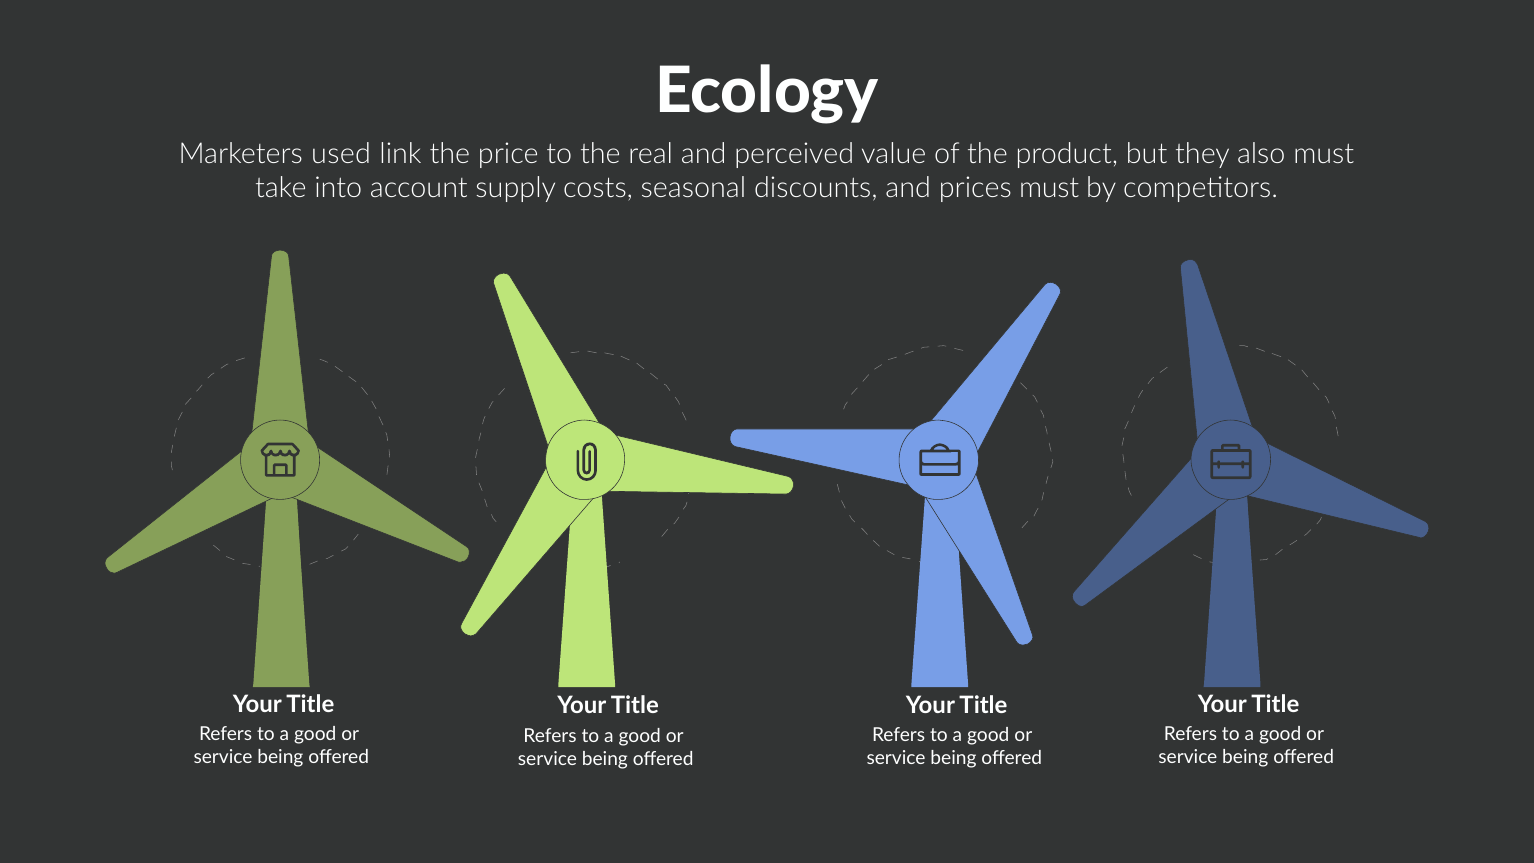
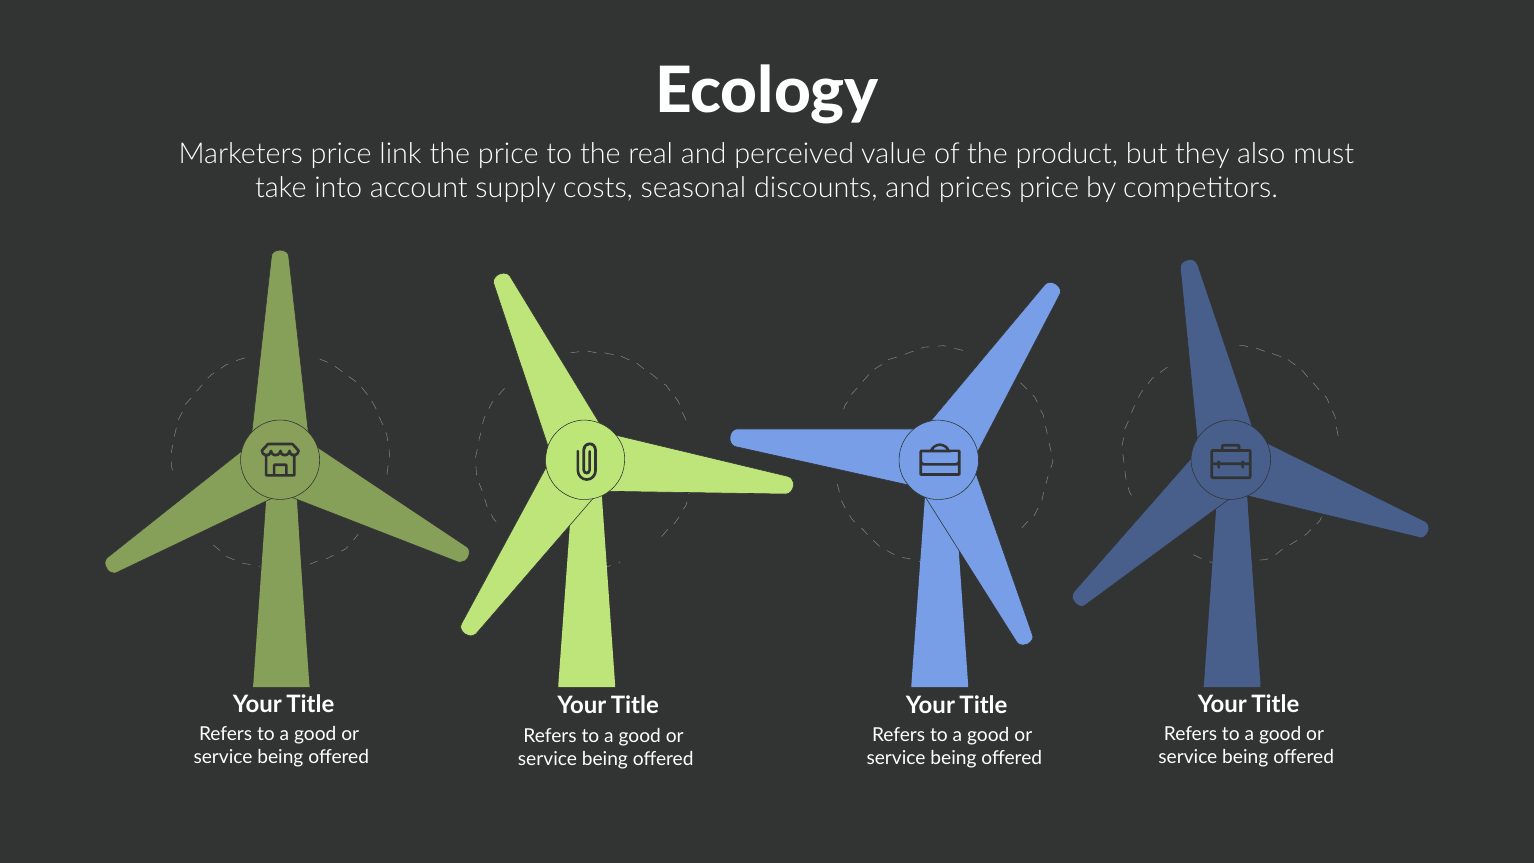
Marketers used: used -> price
prices must: must -> price
